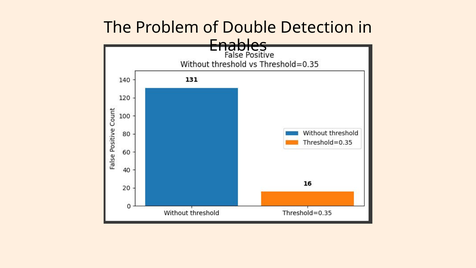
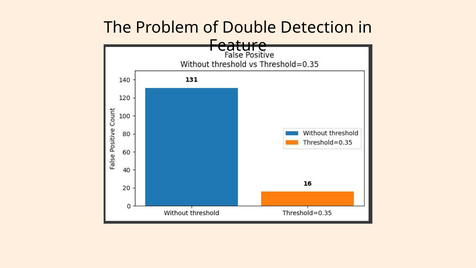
Enables: Enables -> Feature
